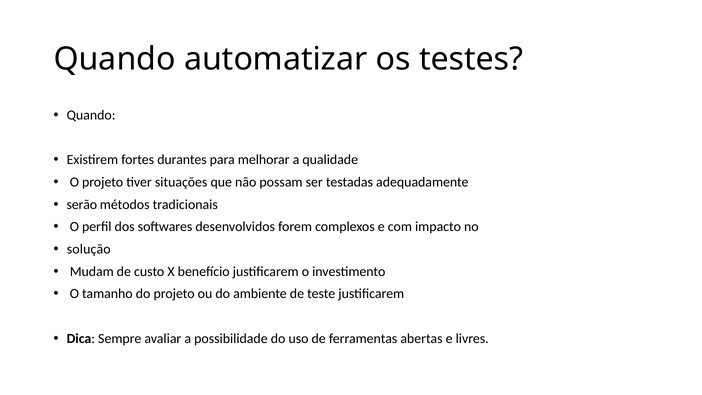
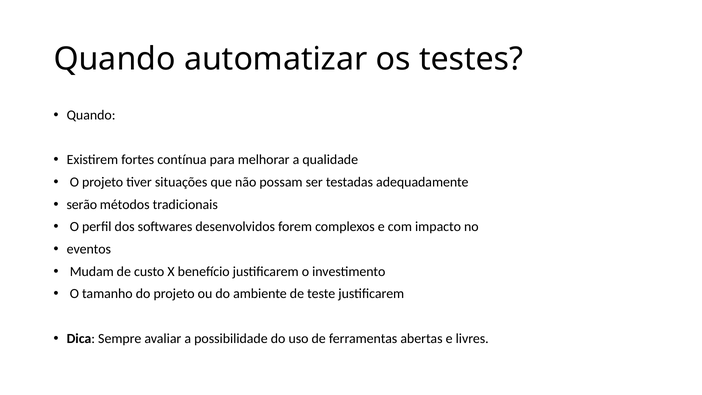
durantes: durantes -> contínua
solução: solução -> eventos
